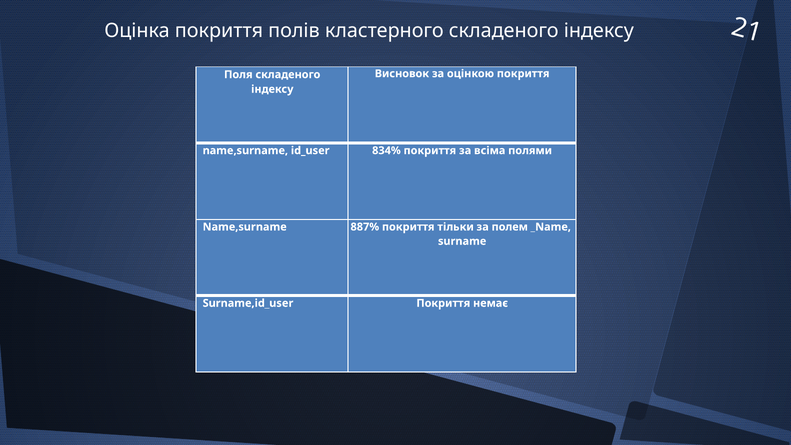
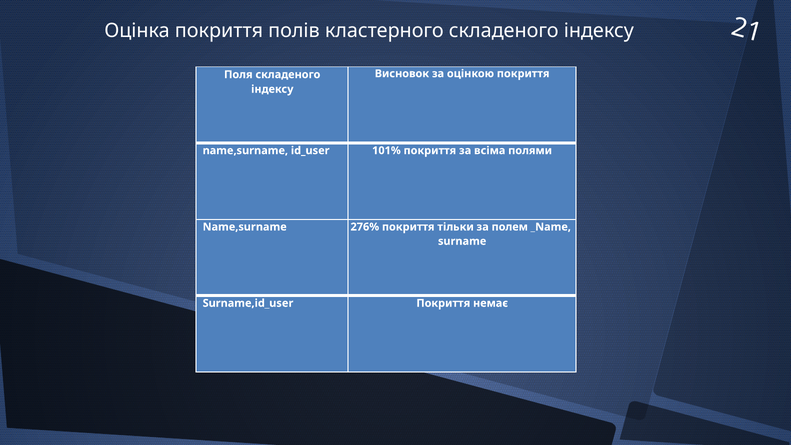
834%: 834% -> 101%
887%: 887% -> 276%
